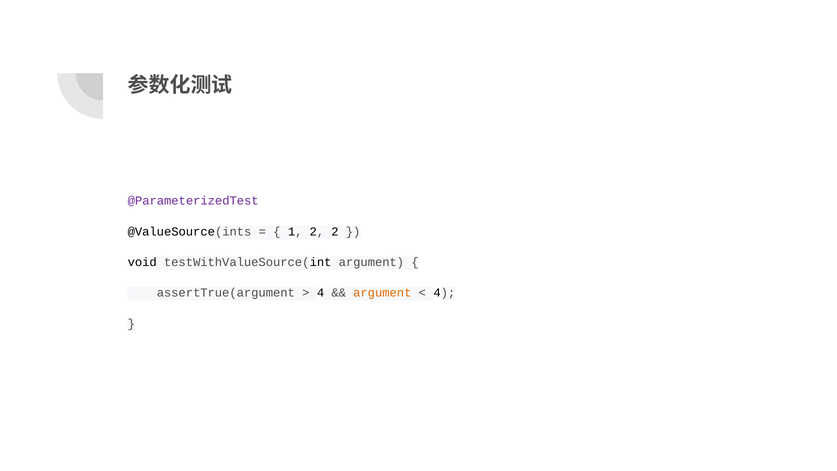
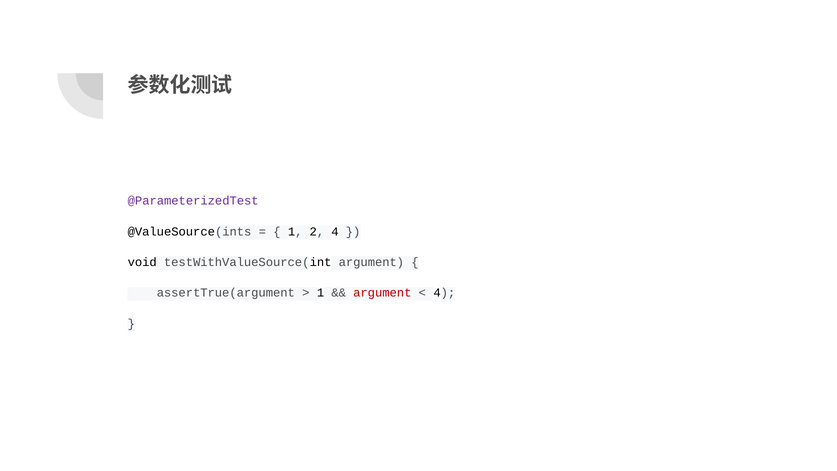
2 2: 2 -> 4
4 at (321, 293): 4 -> 1
argument at (382, 293) colour: orange -> red
